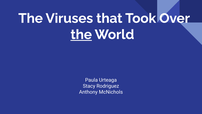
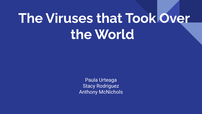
the at (81, 34) underline: present -> none
